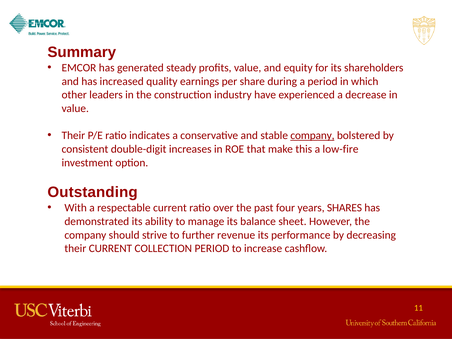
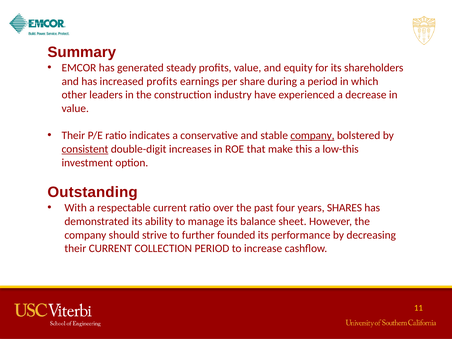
increased quality: quality -> profits
consistent underline: none -> present
low-fire: low-fire -> low-this
revenue: revenue -> founded
